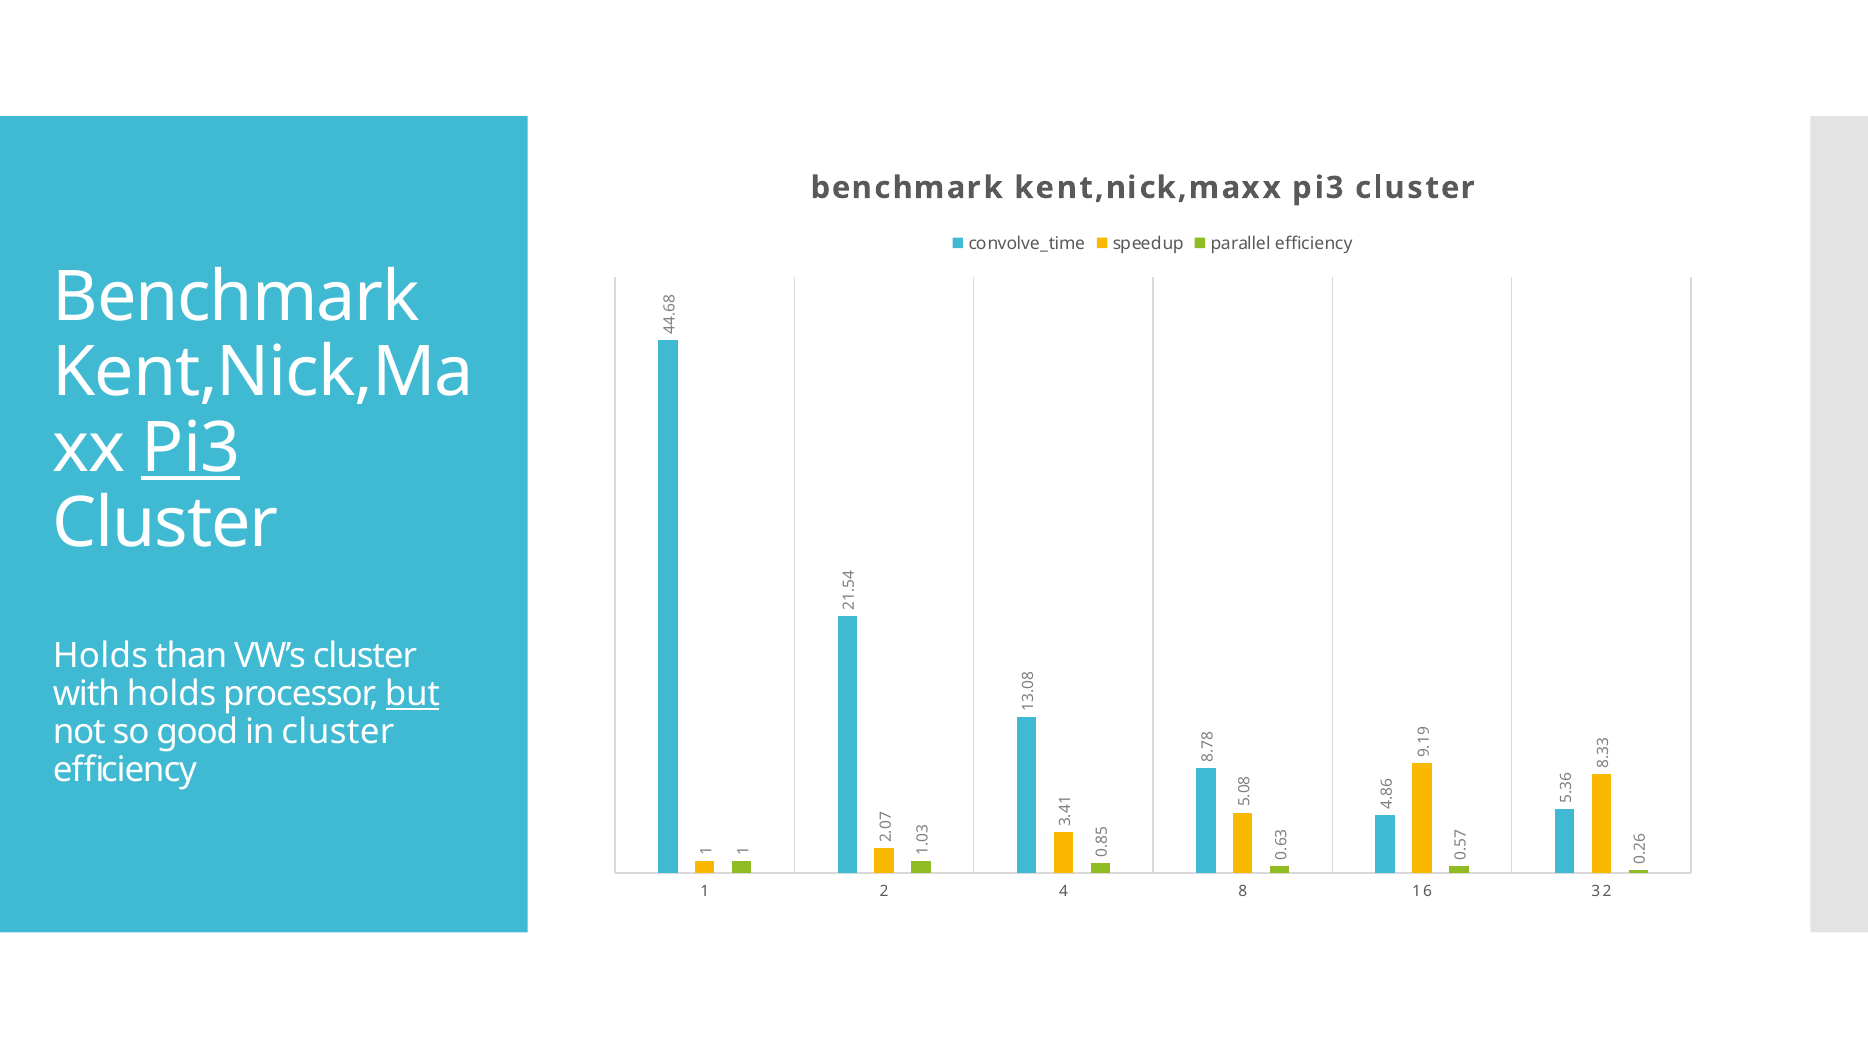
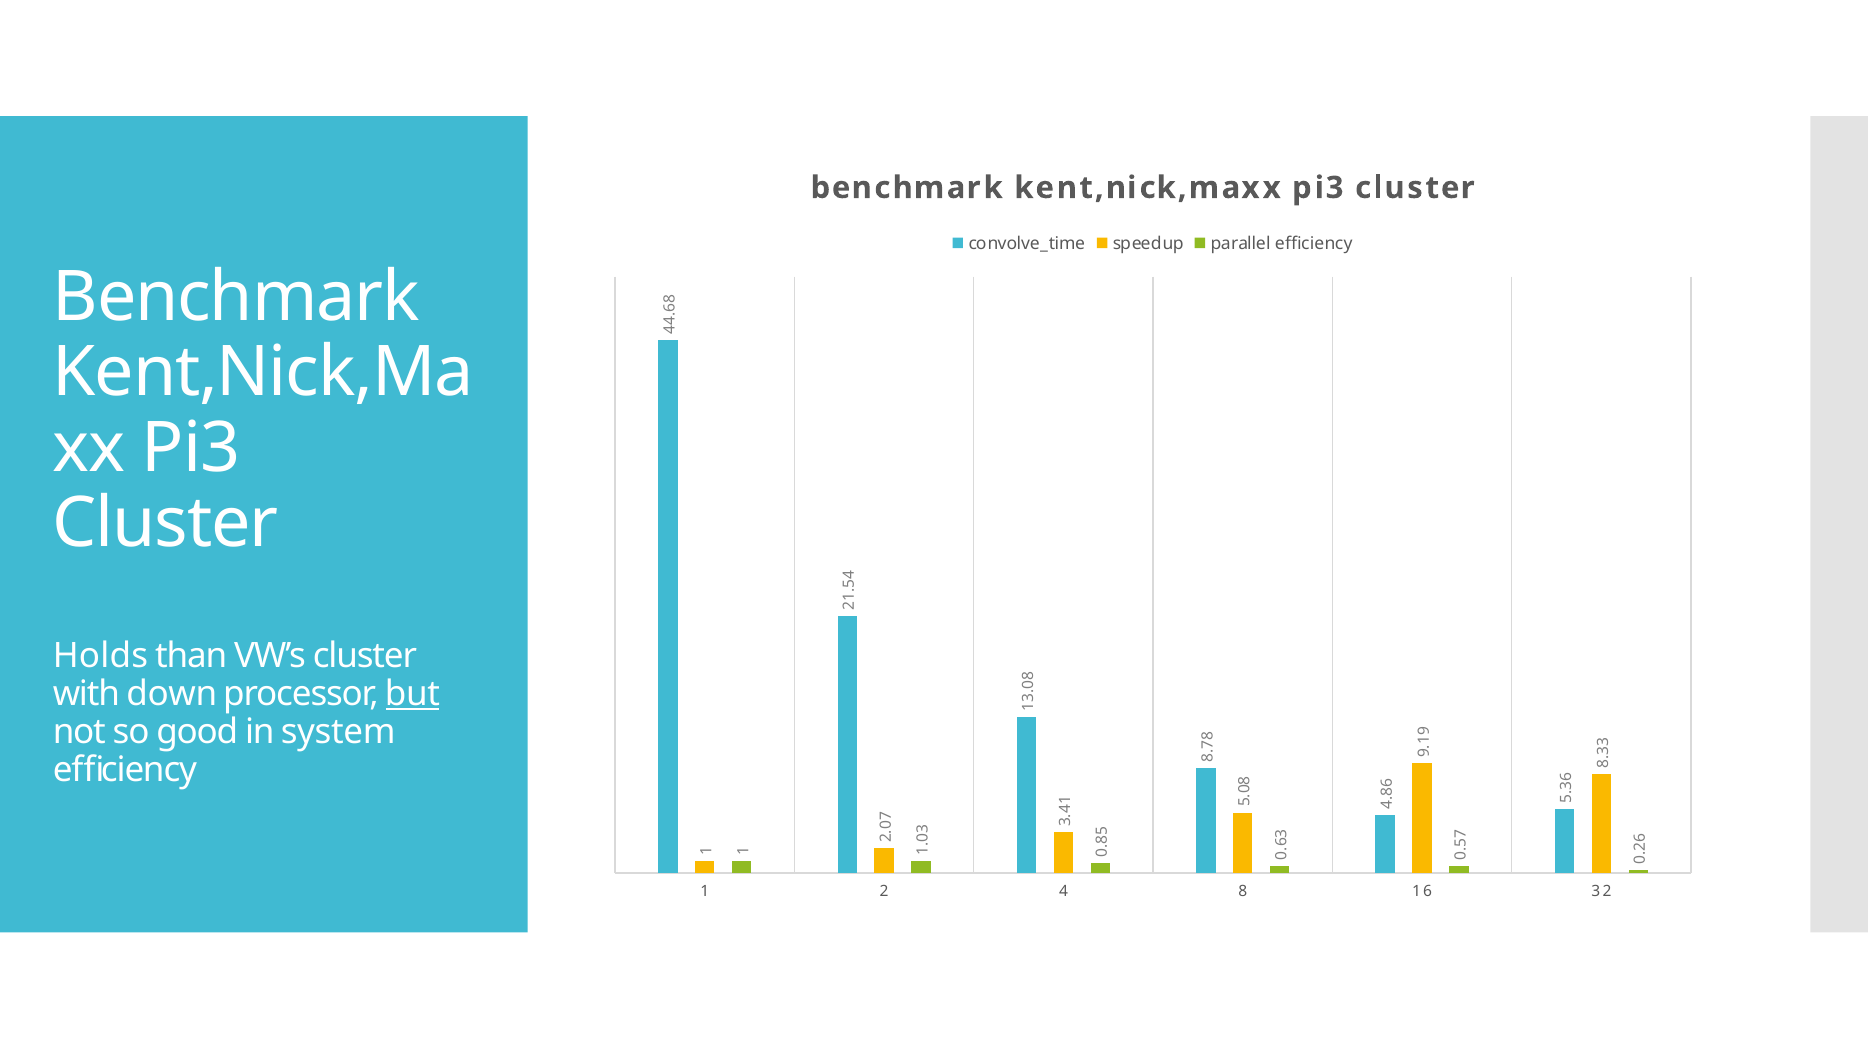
Pi3 at (191, 449) underline: present -> none
with holds: holds -> down
in cluster: cluster -> system
